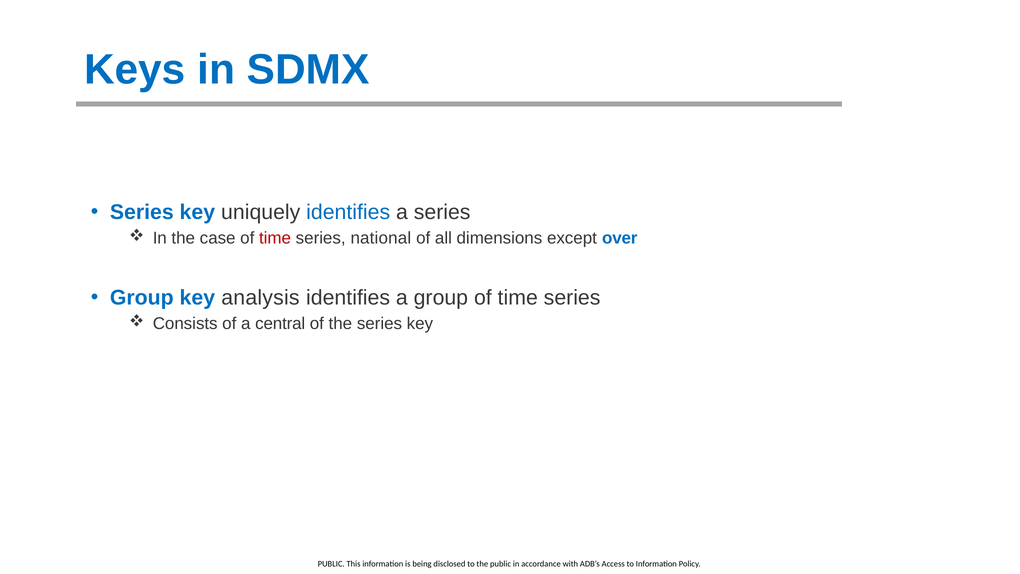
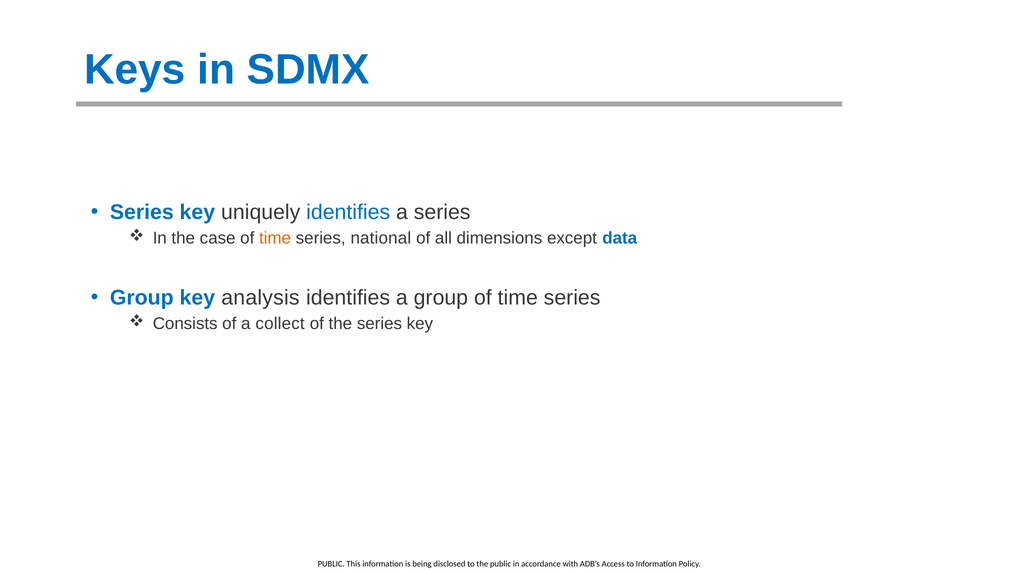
time at (275, 238) colour: red -> orange
over: over -> data
central: central -> collect
